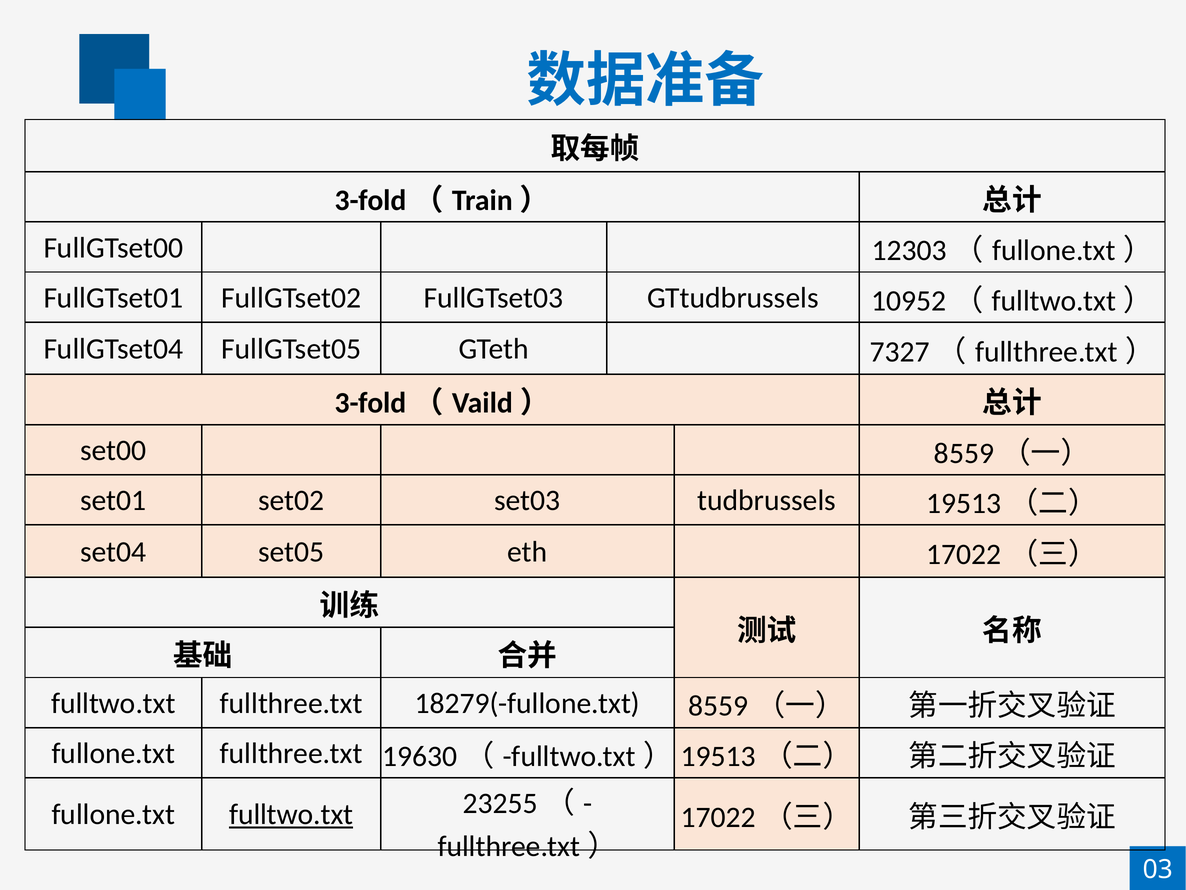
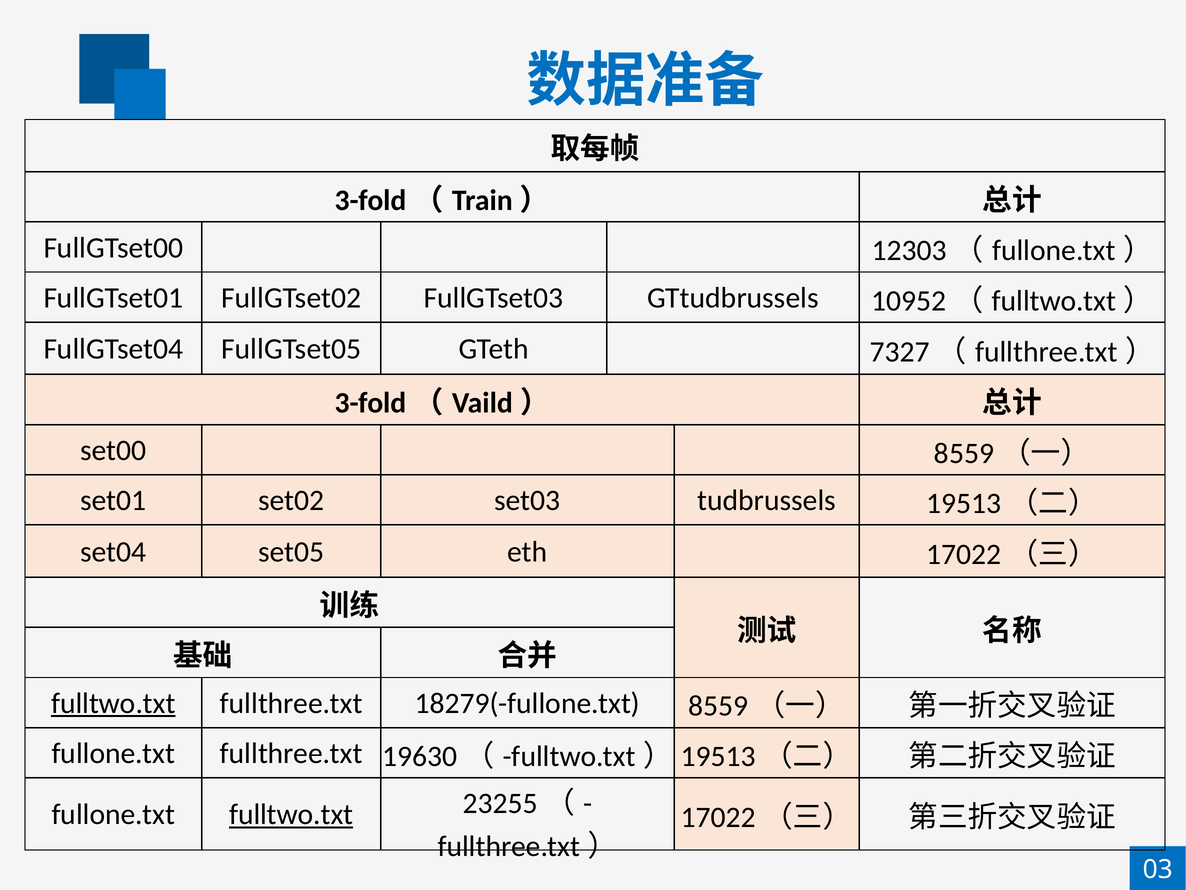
fulltwo.txt at (113, 703) underline: none -> present
